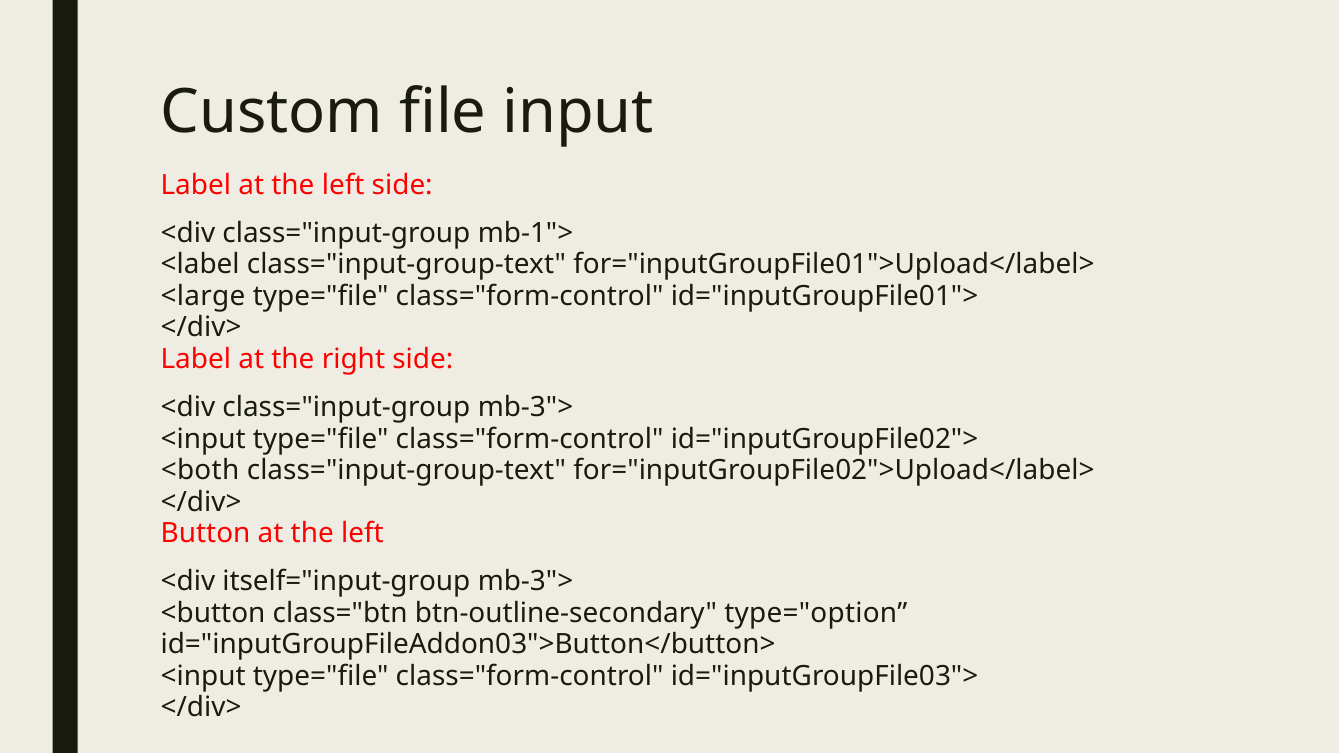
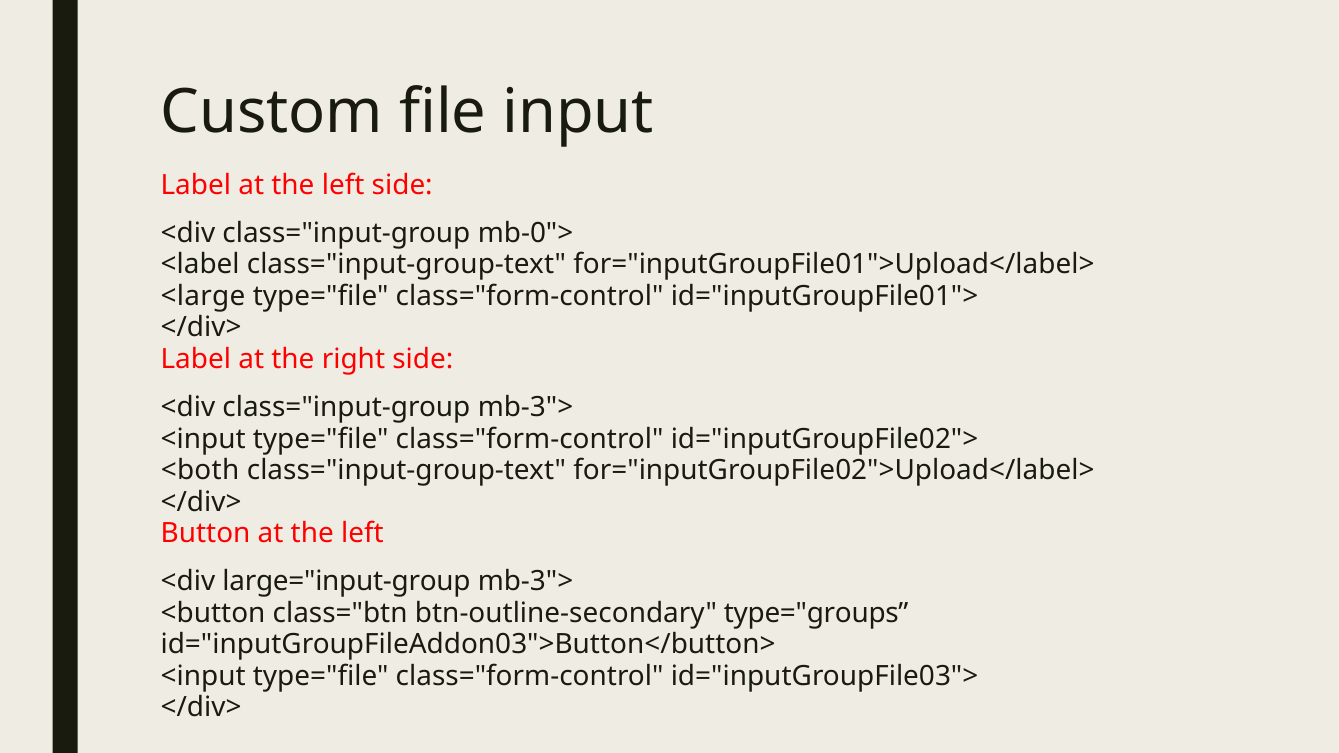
mb-1">: mb-1"> -> mb-0">
itself="input-group: itself="input-group -> large="input-group
type="option: type="option -> type="groups
